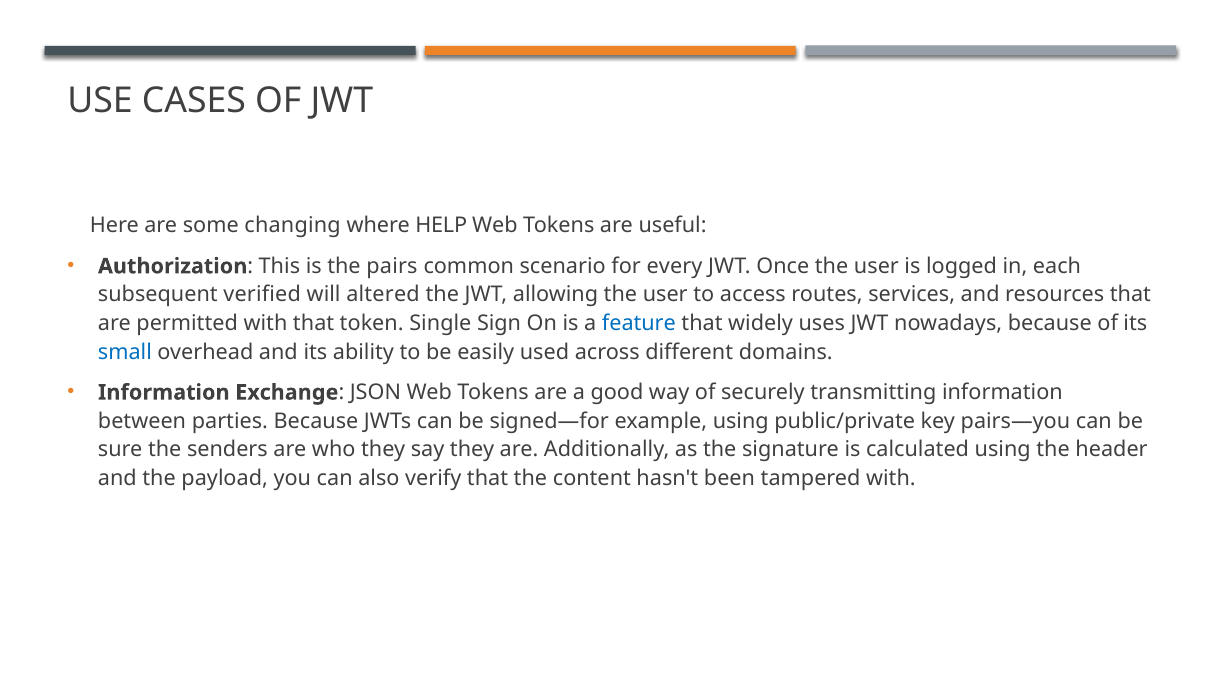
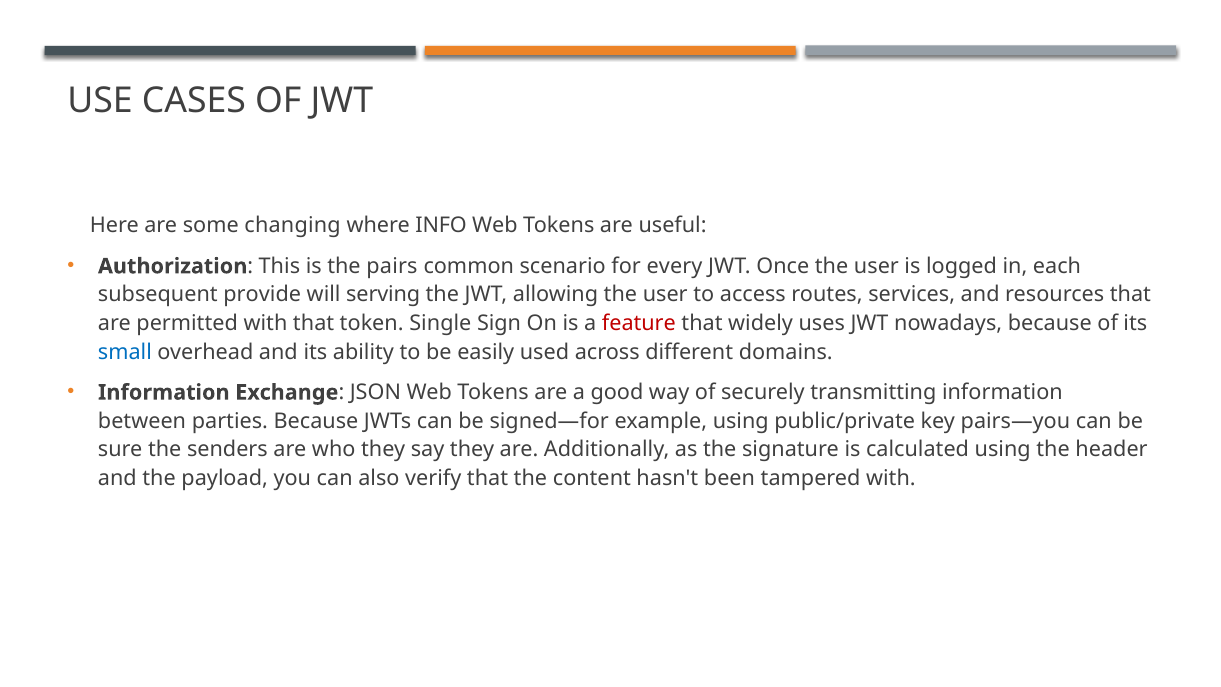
HELP: HELP -> INFO
verified: verified -> provide
altered: altered -> serving
feature colour: blue -> red
